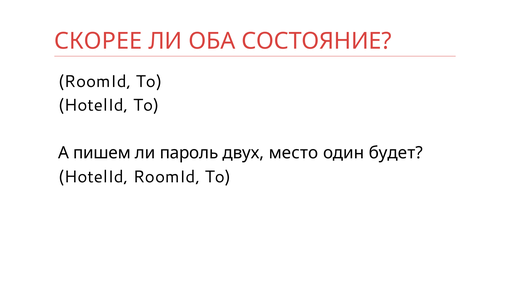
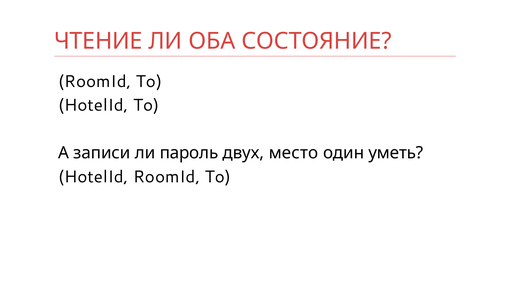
СКОРЕЕ: СКОРЕЕ -> ЧТЕНИЕ
пишем: пишем -> записи
будет: будет -> уметь
